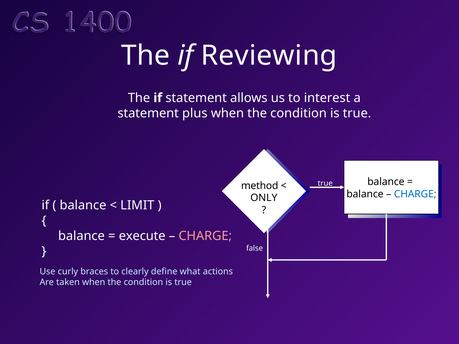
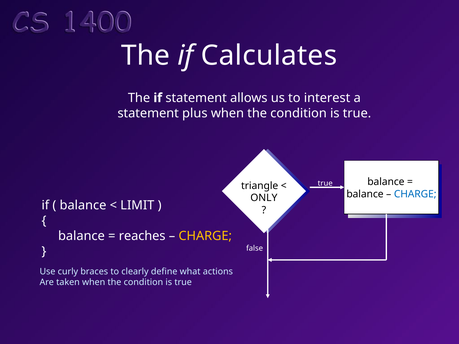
Reviewing: Reviewing -> Calculates
method: method -> triangle
execute: execute -> reaches
CHARGE at (205, 236) colour: pink -> yellow
